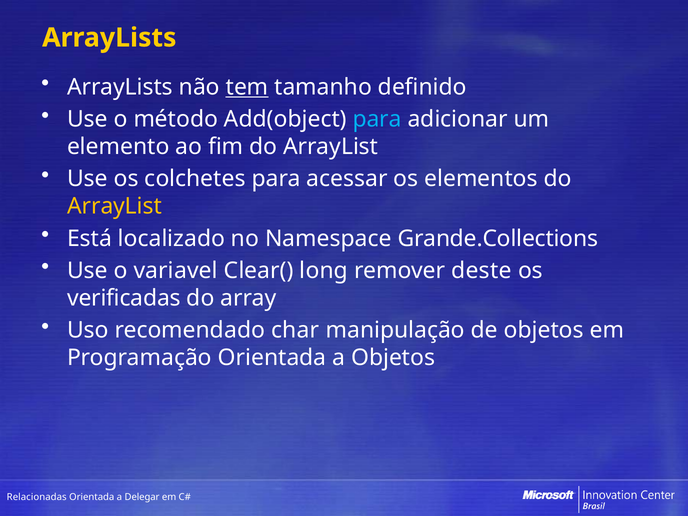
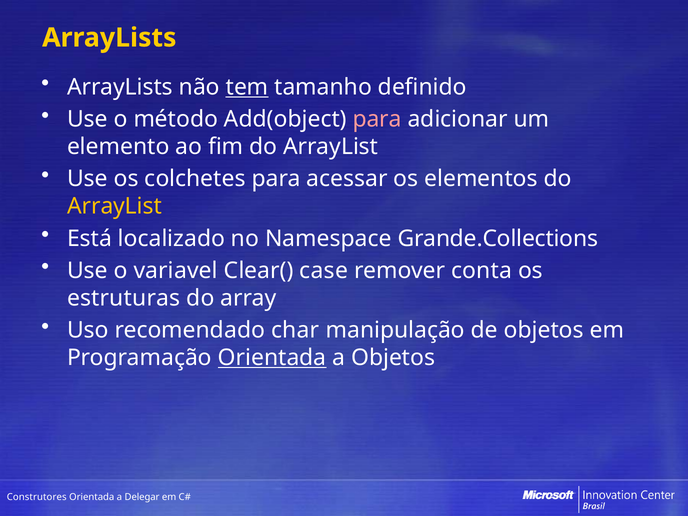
para at (377, 119) colour: light blue -> pink
long: long -> case
deste: deste -> conta
verificadas: verificadas -> estruturas
Orientada at (272, 358) underline: none -> present
Relacionadas: Relacionadas -> Construtores
